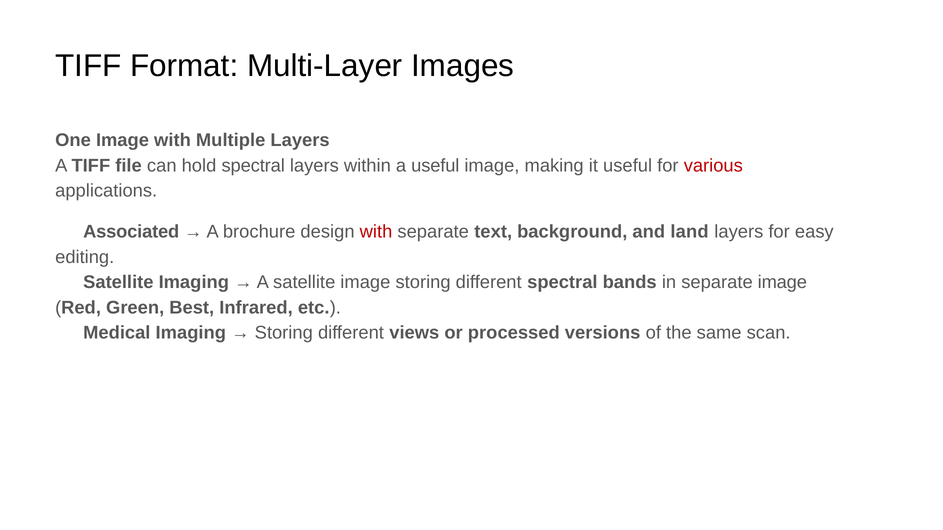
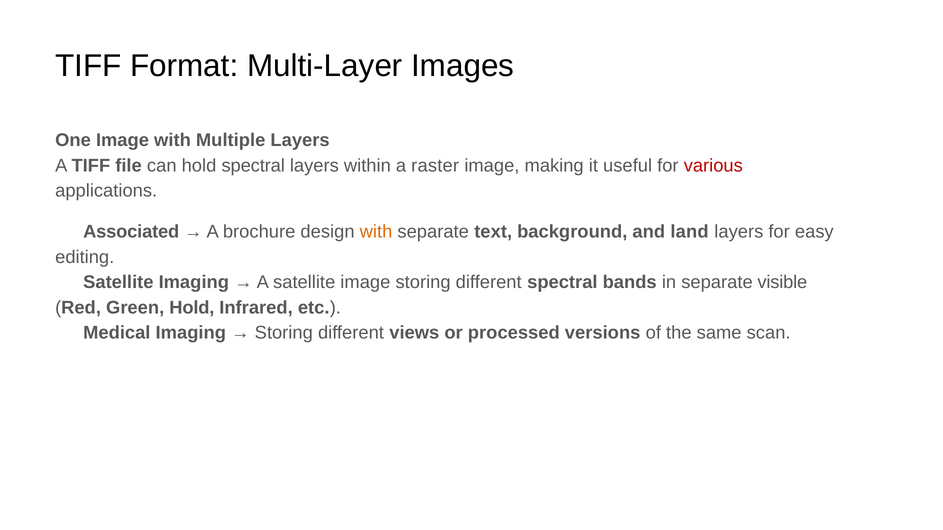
a useful: useful -> raster
with at (376, 232) colour: red -> orange
separate image: image -> visible
Green Best: Best -> Hold
